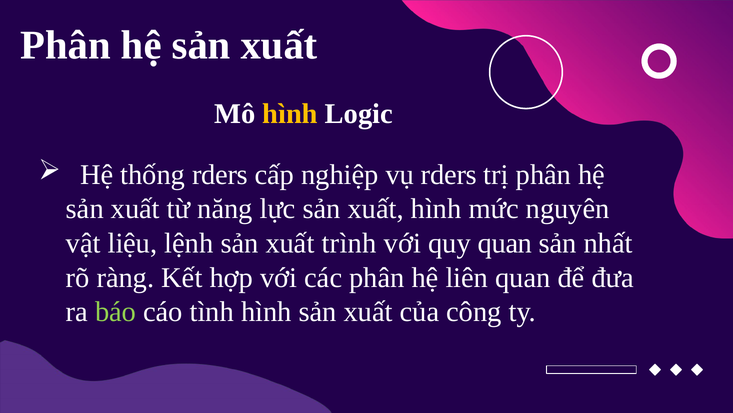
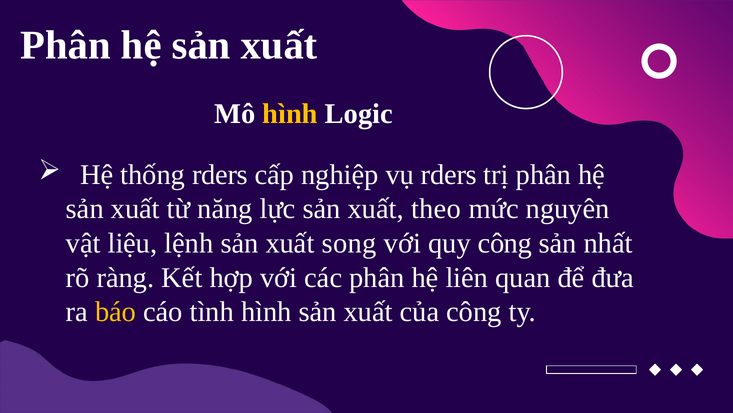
xuất hình: hình -> theo
trình: trình -> song
quy quan: quan -> công
báo colour: light green -> yellow
